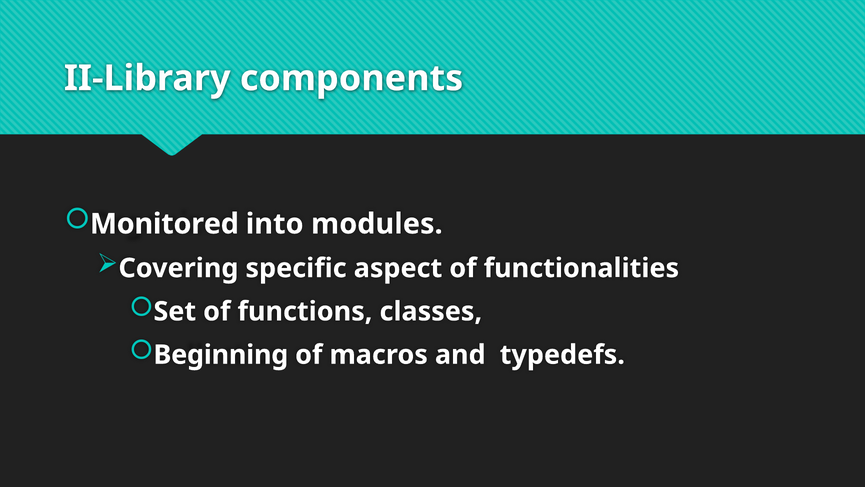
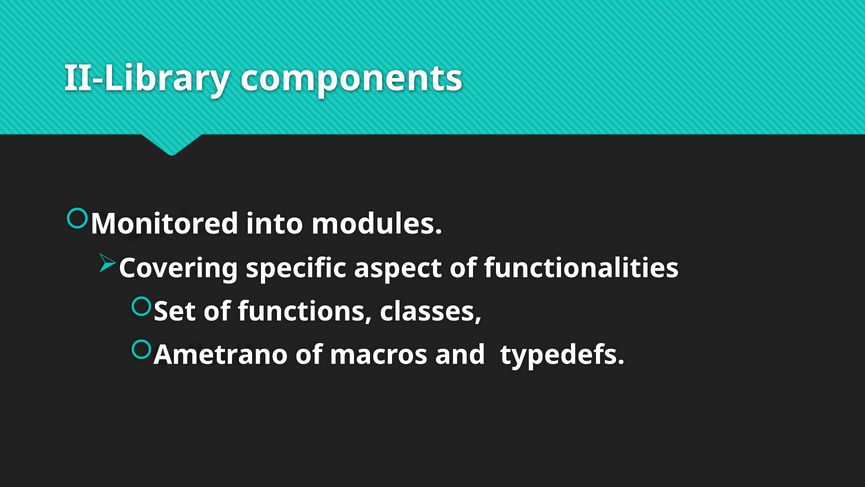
Beginning: Beginning -> Ametrano
